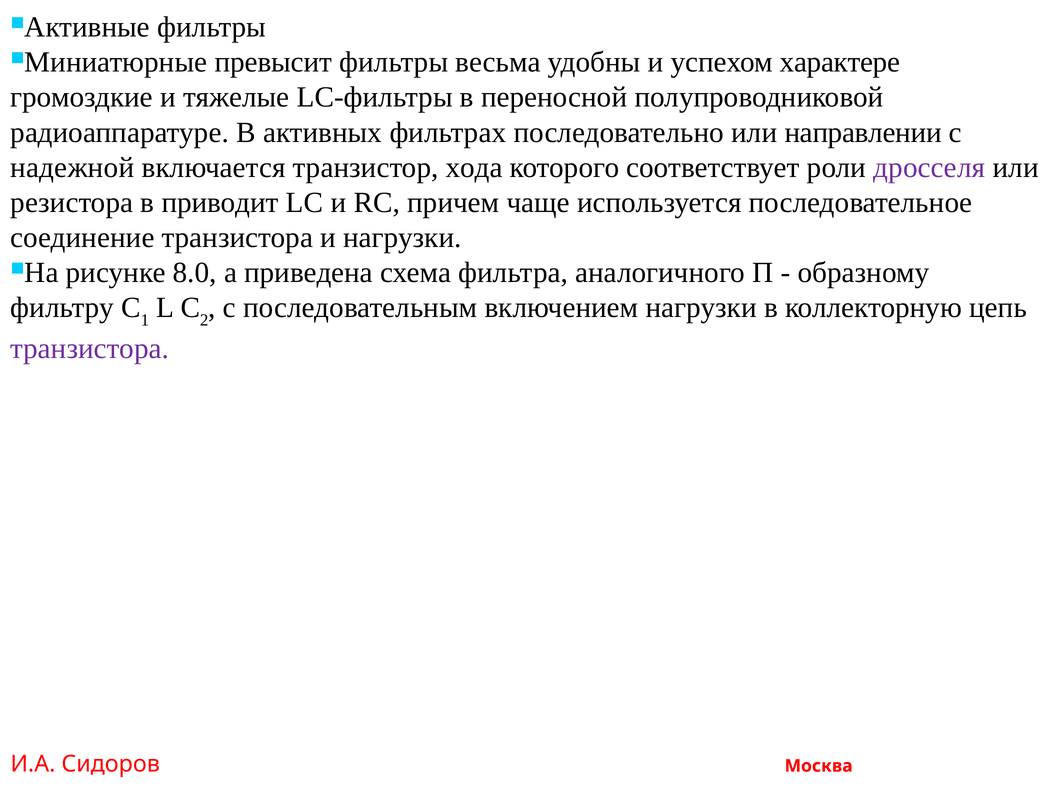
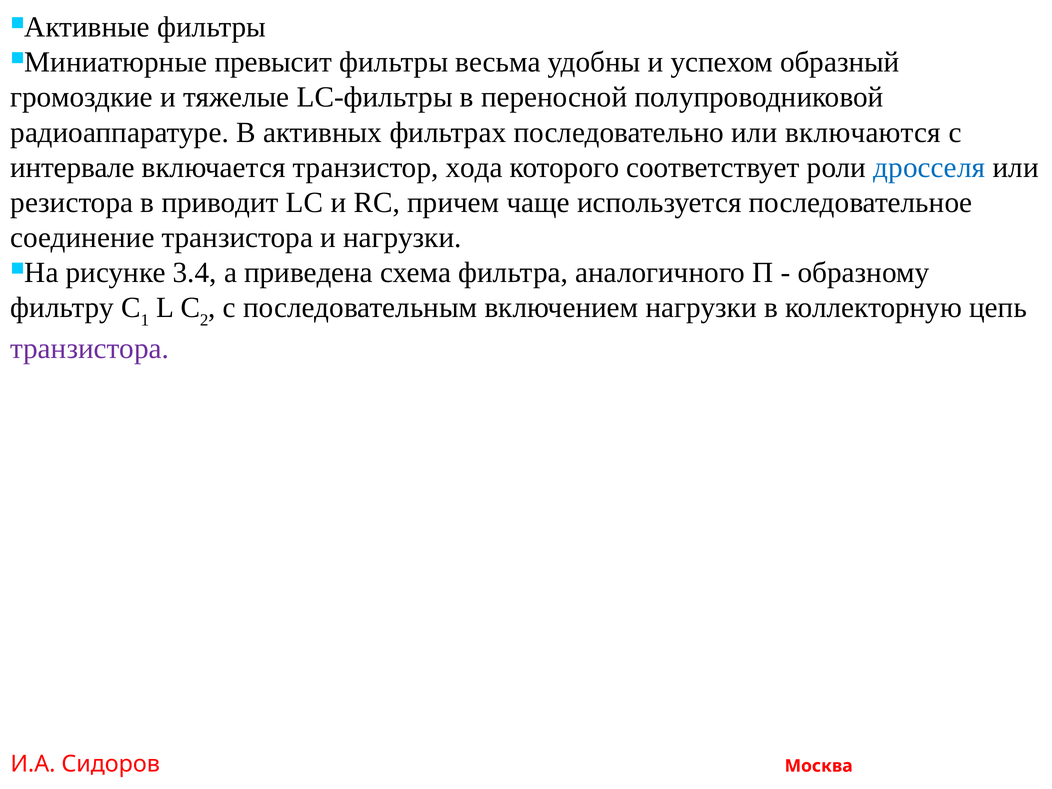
характере: характере -> образный
направлении: направлении -> включаются
надежной: надежной -> интервале
дросселя colour: purple -> blue
8.0: 8.0 -> 3.4
